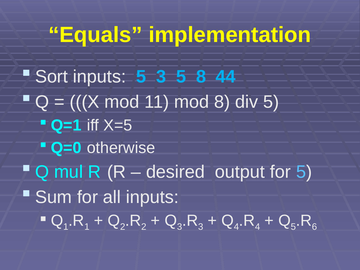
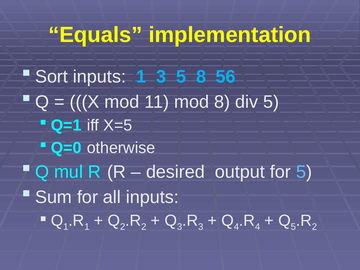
inputs 5: 5 -> 1
44: 44 -> 56
6 at (314, 227): 6 -> 2
